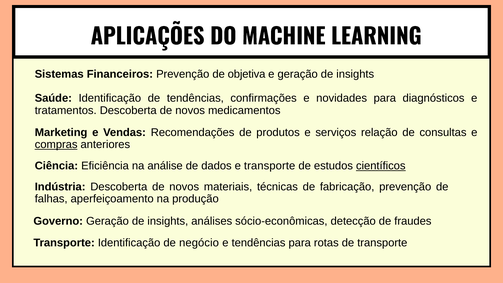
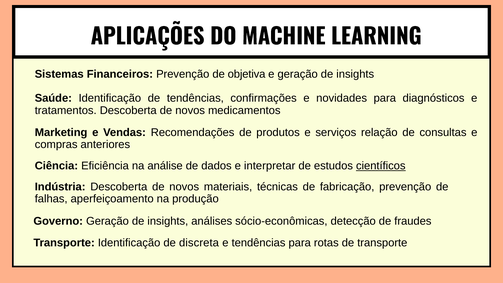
compras underline: present -> none
e transporte: transporte -> interpretar
negócio: negócio -> discreta
